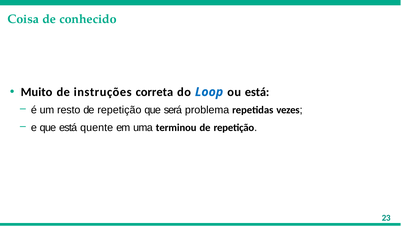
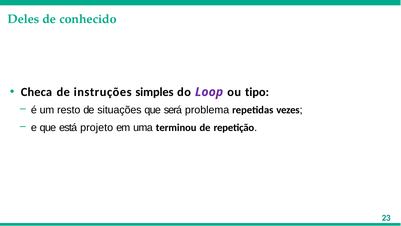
Coisa: Coisa -> Deles
Muito: Muito -> Checa
correta: correta -> simples
Loop colour: blue -> purple
ou está: está -> tipo
repetição at (119, 110): repetição -> situações
quente: quente -> projeto
